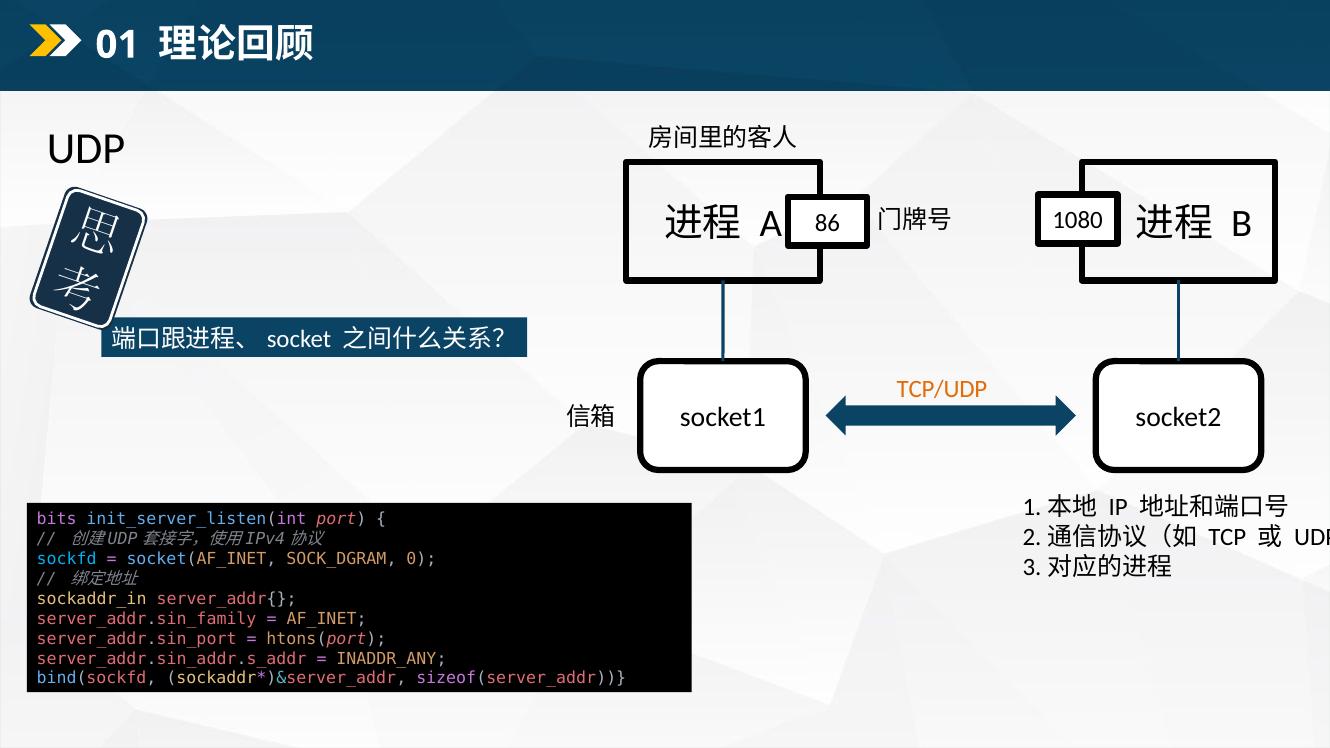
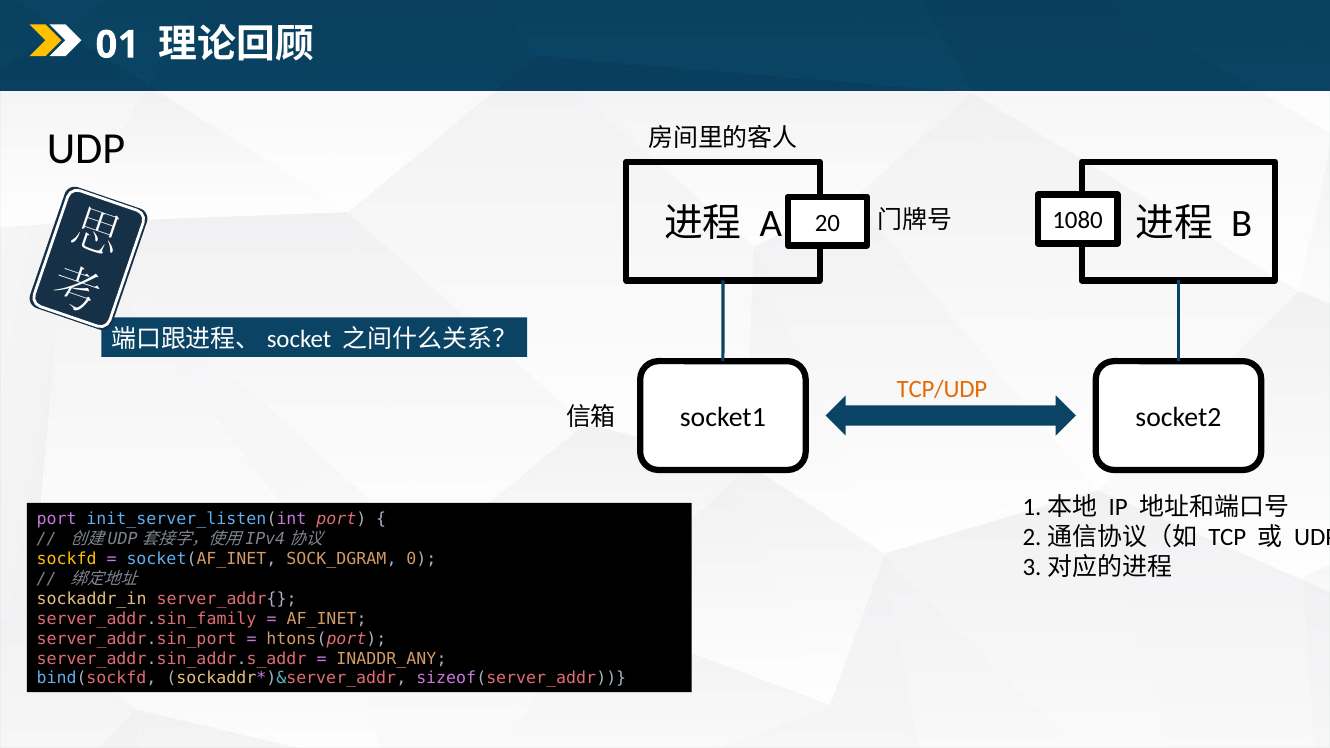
86: 86 -> 20
bits at (57, 519): bits -> port
sockfd colour: light blue -> yellow
